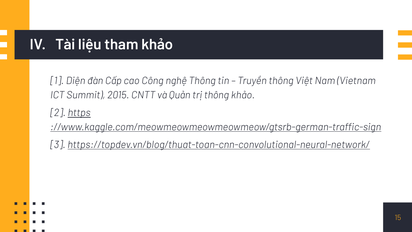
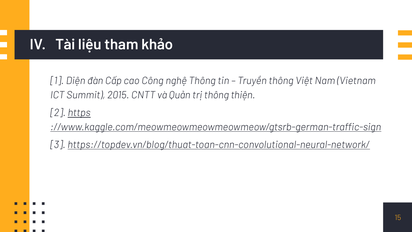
thông khảo: khảo -> thiện
